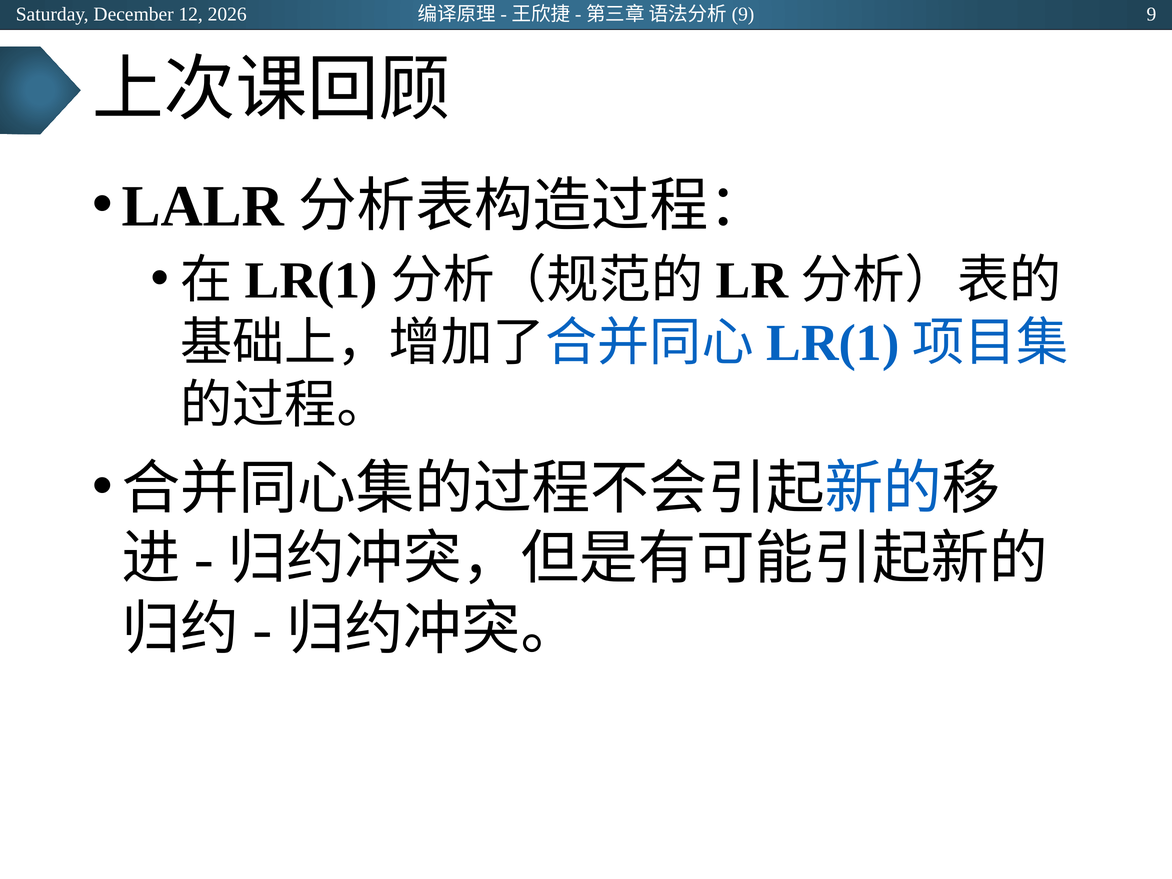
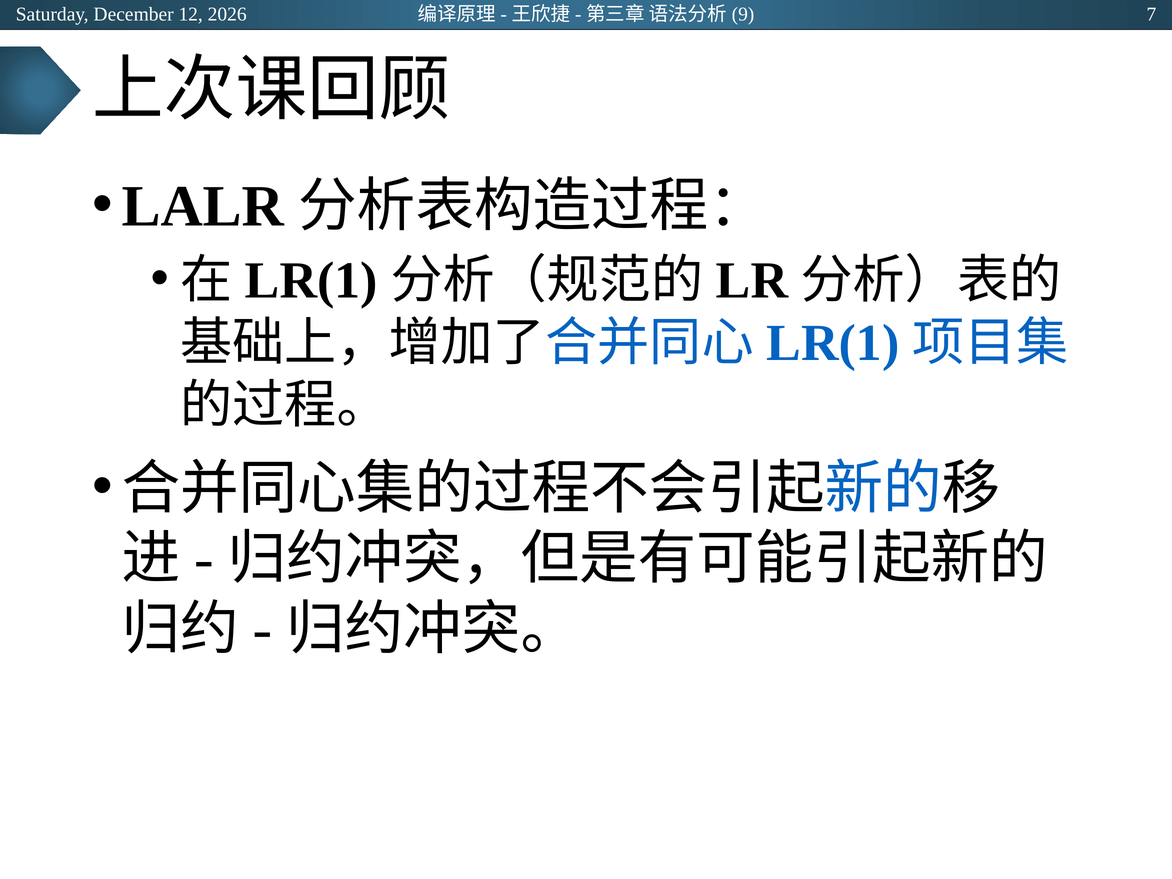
9: 9 -> 7
